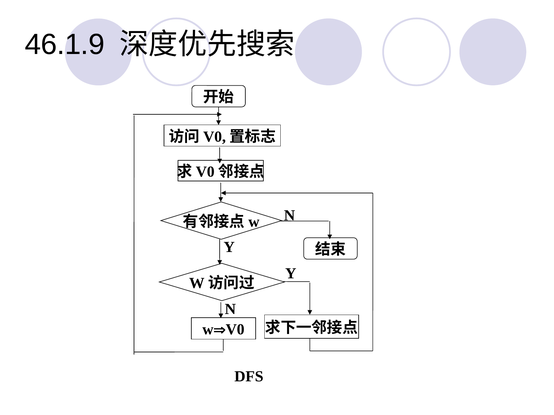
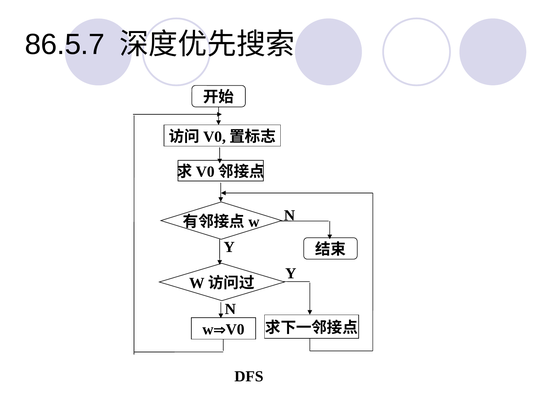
46.1.9: 46.1.9 -> 86.5.7
